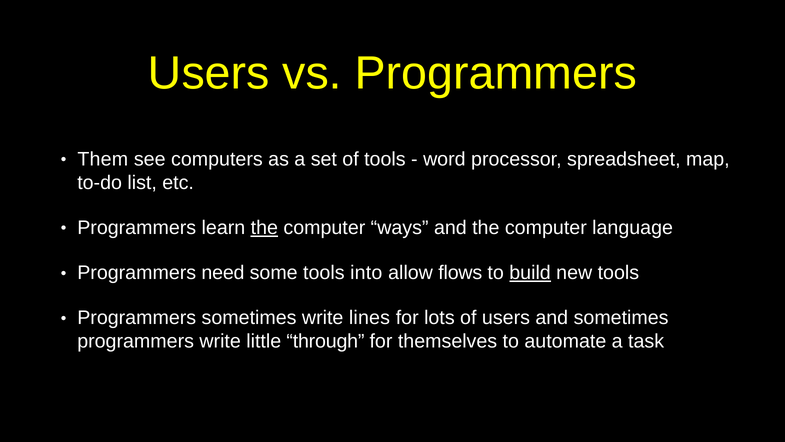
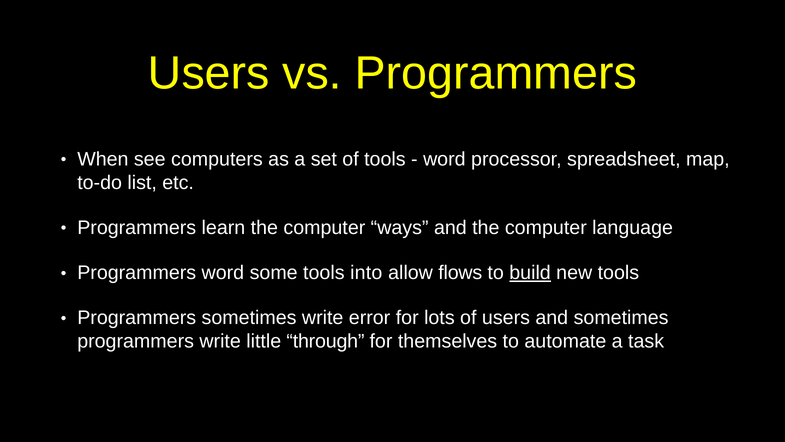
Them: Them -> When
the at (264, 228) underline: present -> none
Programmers need: need -> word
lines: lines -> error
